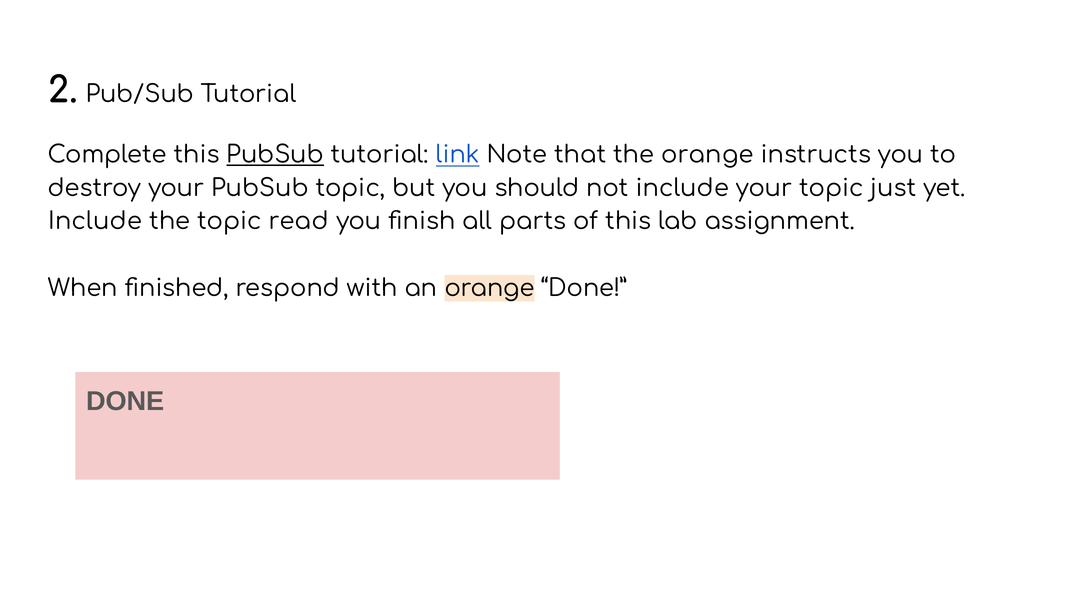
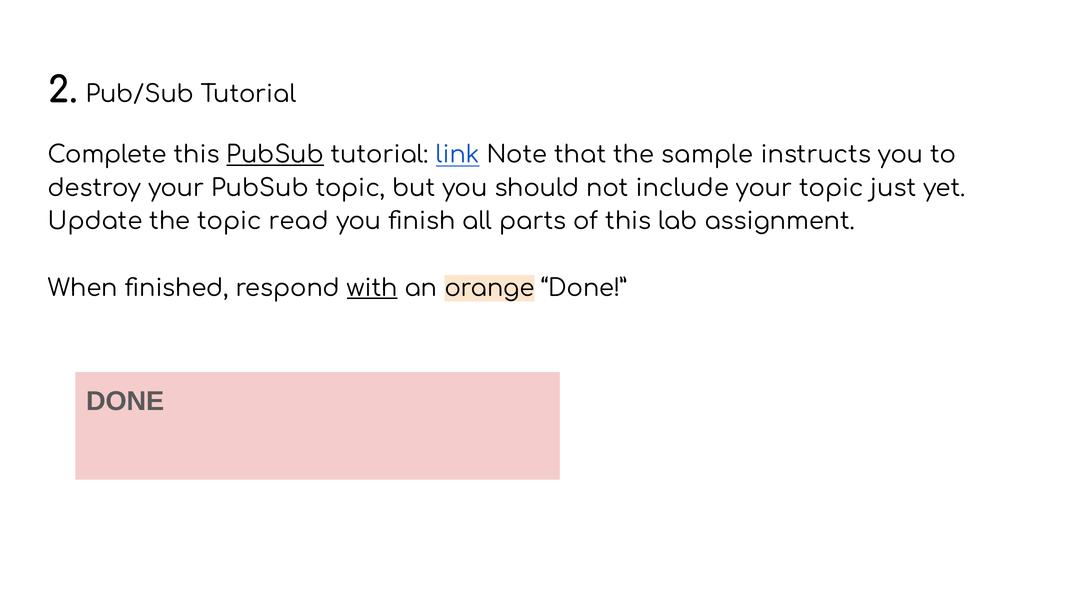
the orange: orange -> sample
Include at (95, 221): Include -> Update
with underline: none -> present
